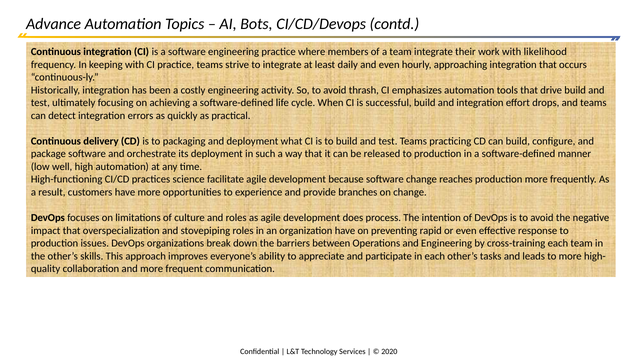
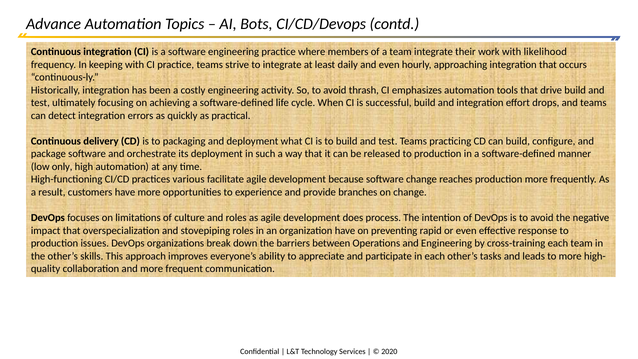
well: well -> only
science: science -> various
